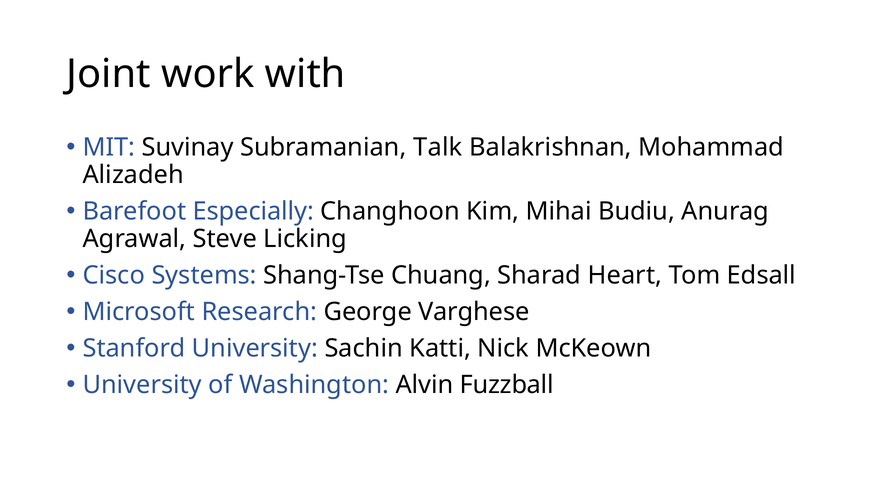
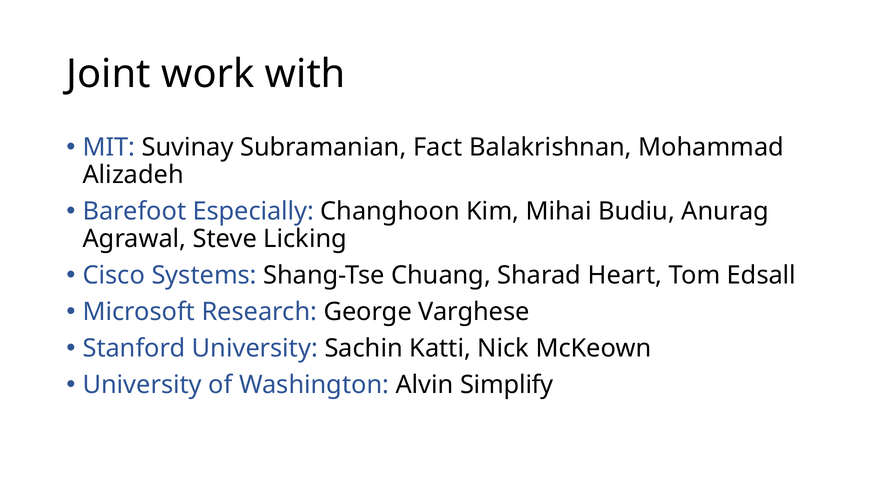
Talk: Talk -> Fact
Fuzzball: Fuzzball -> Simplify
